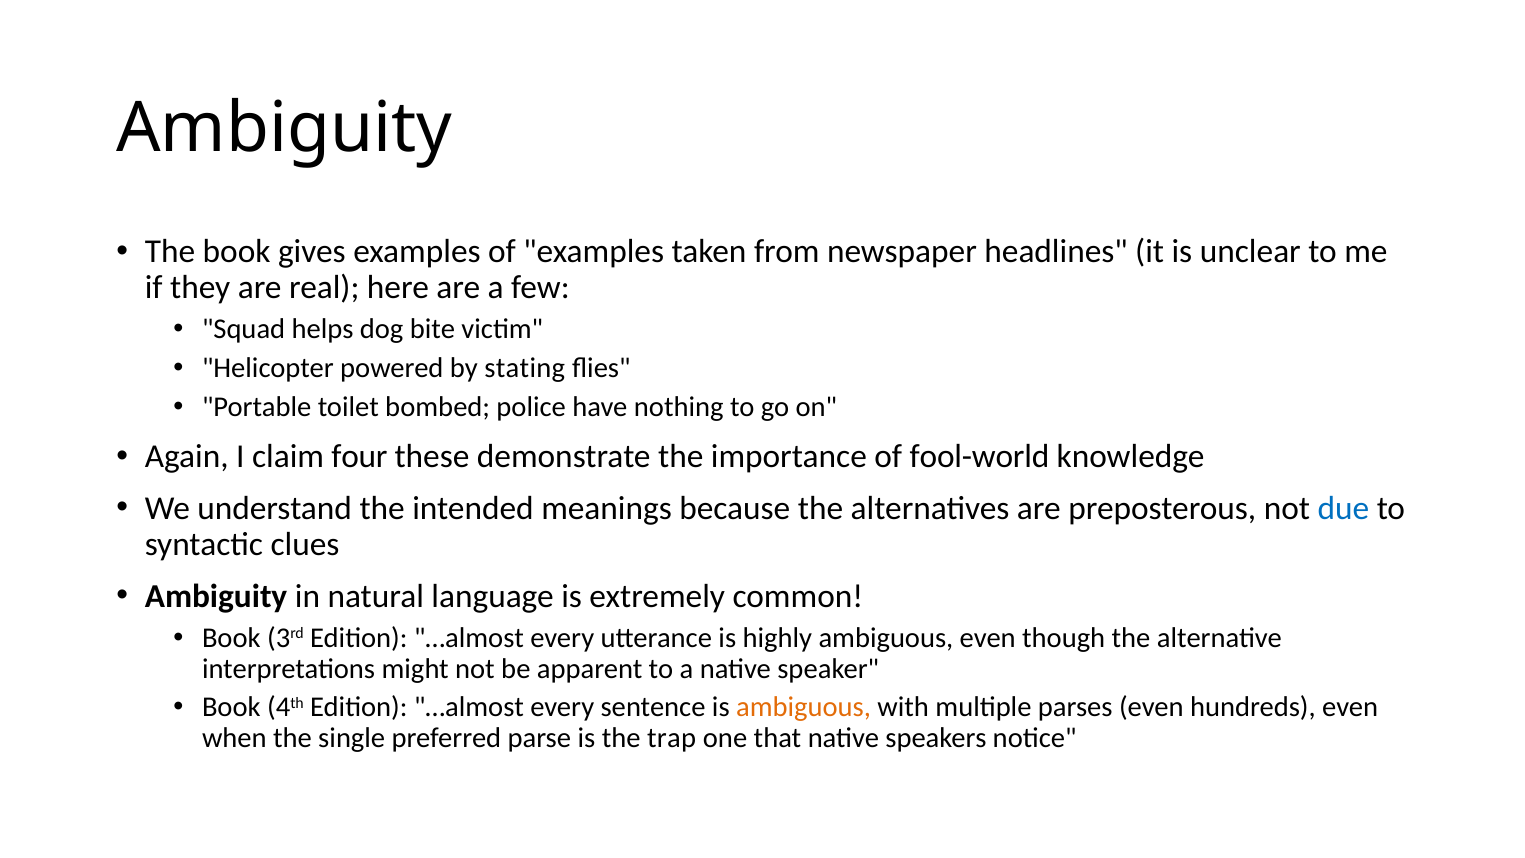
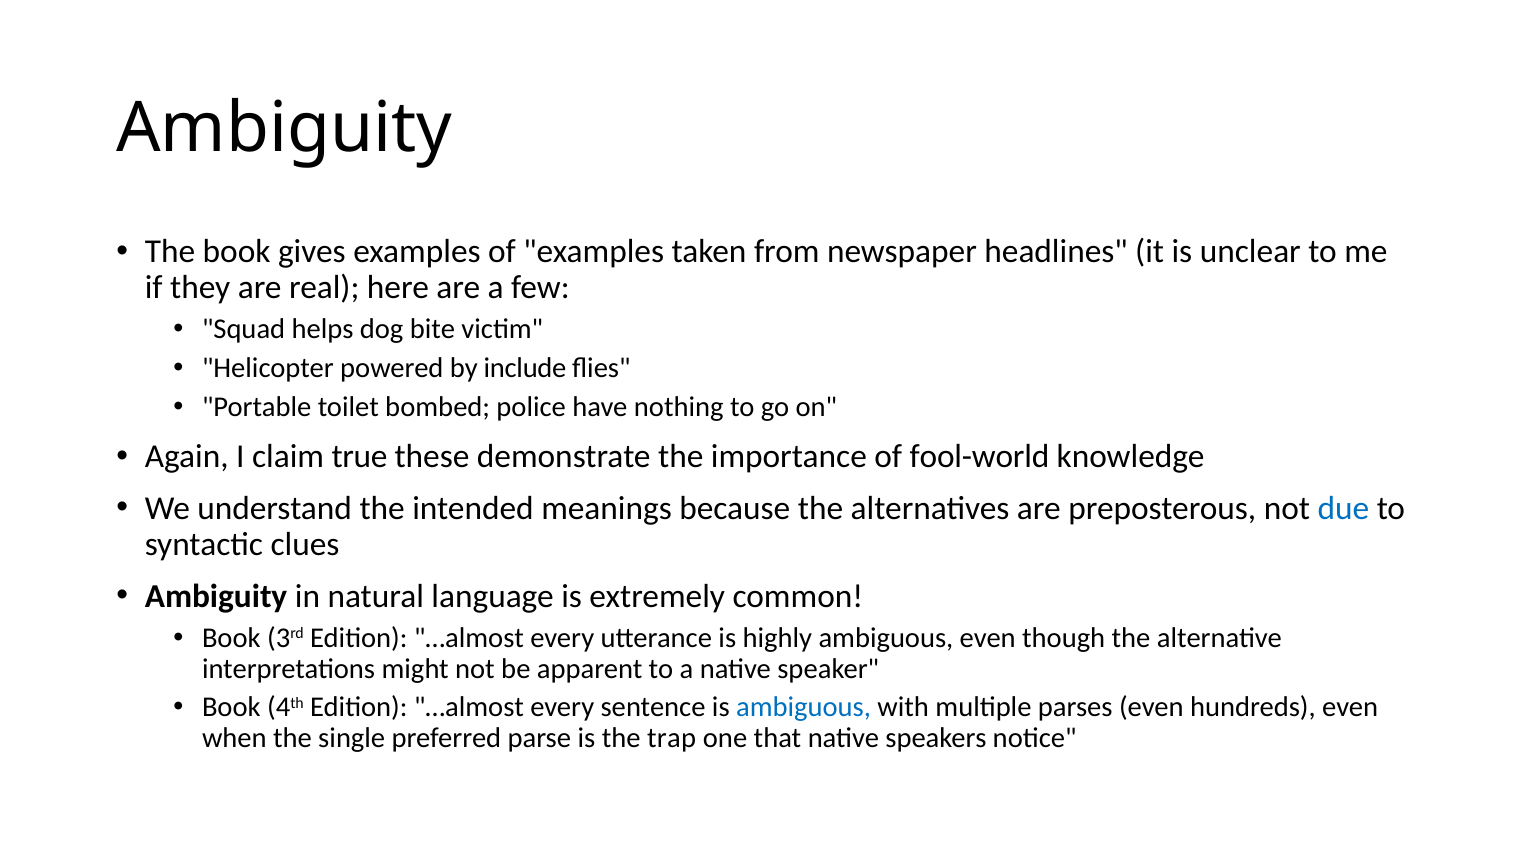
stating: stating -> include
four: four -> true
ambiguous at (804, 707) colour: orange -> blue
